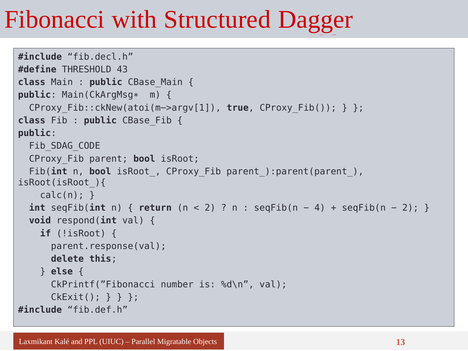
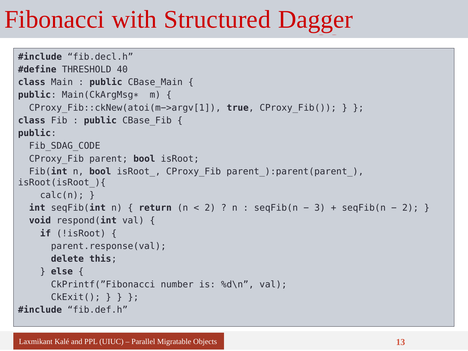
43: 43 -> 40
4: 4 -> 3
